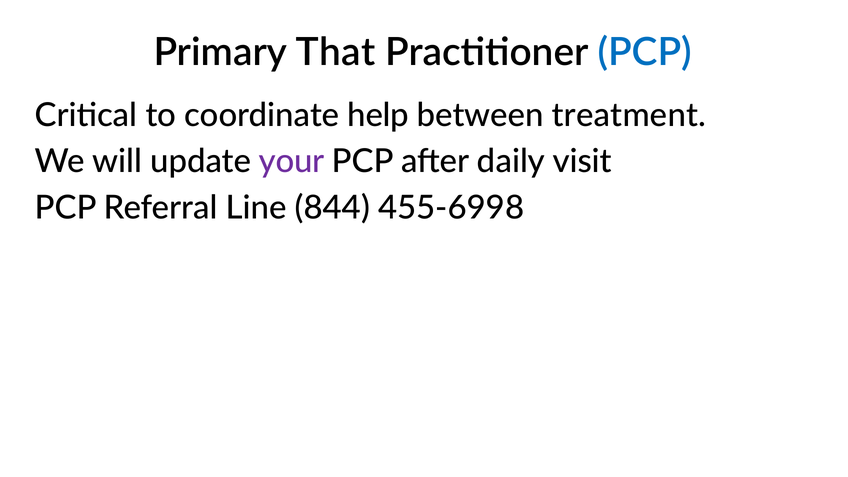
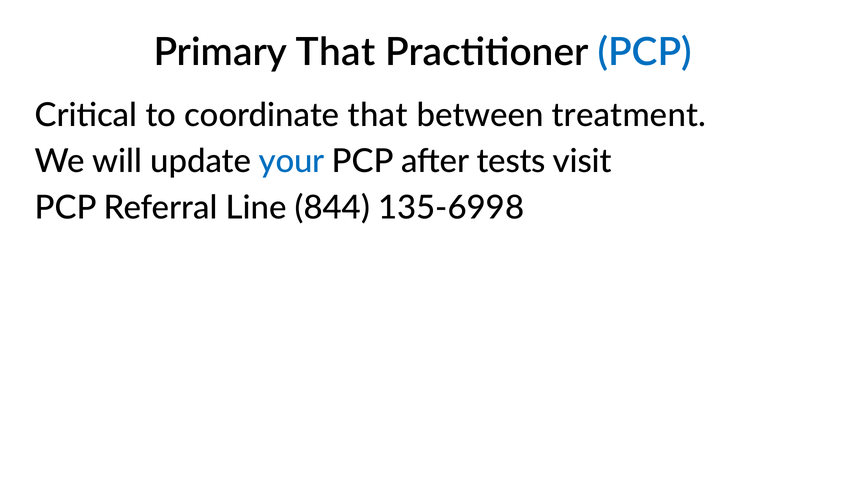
coordinate help: help -> that
your colour: purple -> blue
daily: daily -> tests
455-6998: 455-6998 -> 135-6998
